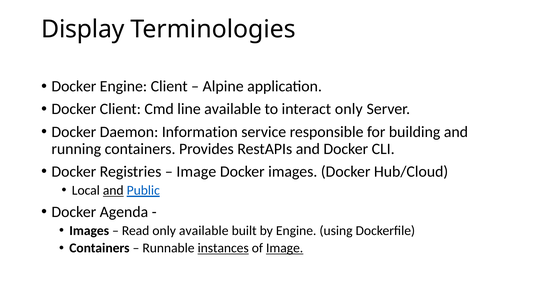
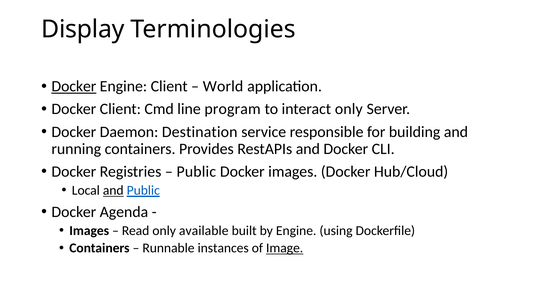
Docker at (74, 86) underline: none -> present
Alpine: Alpine -> World
line available: available -> program
Information: Information -> Destination
Image at (196, 171): Image -> Public
instances underline: present -> none
